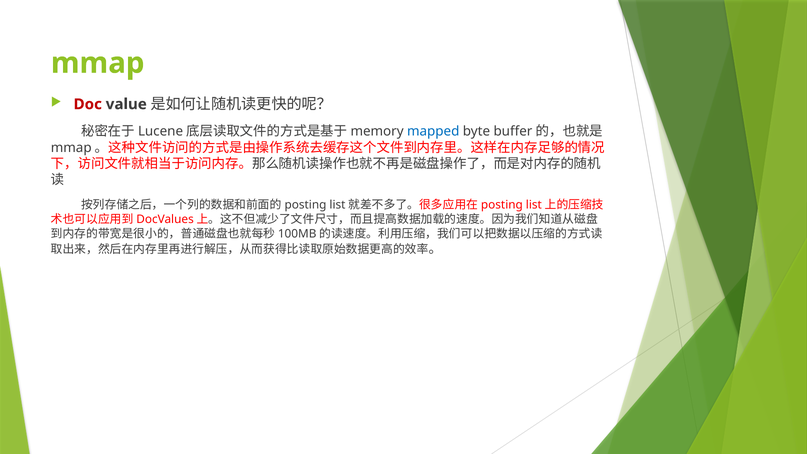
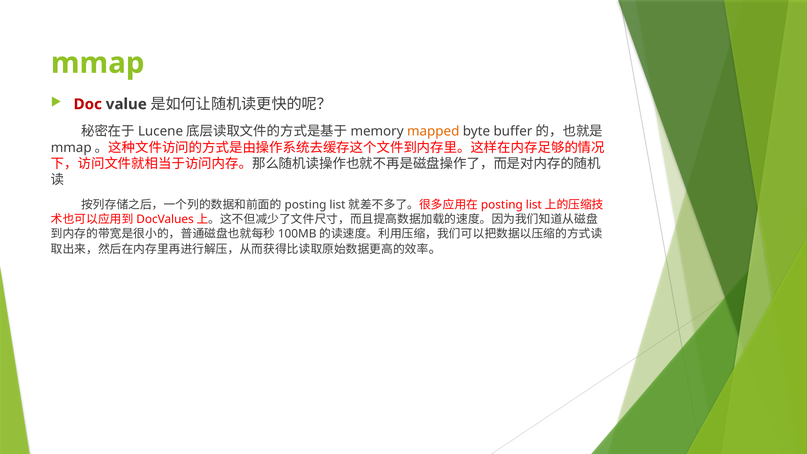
mapped colour: blue -> orange
